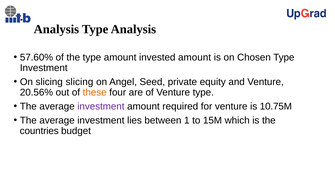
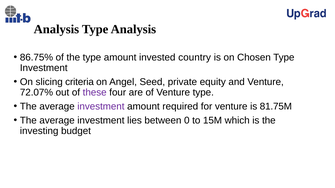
57.60%: 57.60% -> 86.75%
invested amount: amount -> country
slicing slicing: slicing -> criteria
20.56%: 20.56% -> 72.07%
these colour: orange -> purple
10.75M: 10.75M -> 81.75M
1: 1 -> 0
countries: countries -> investing
